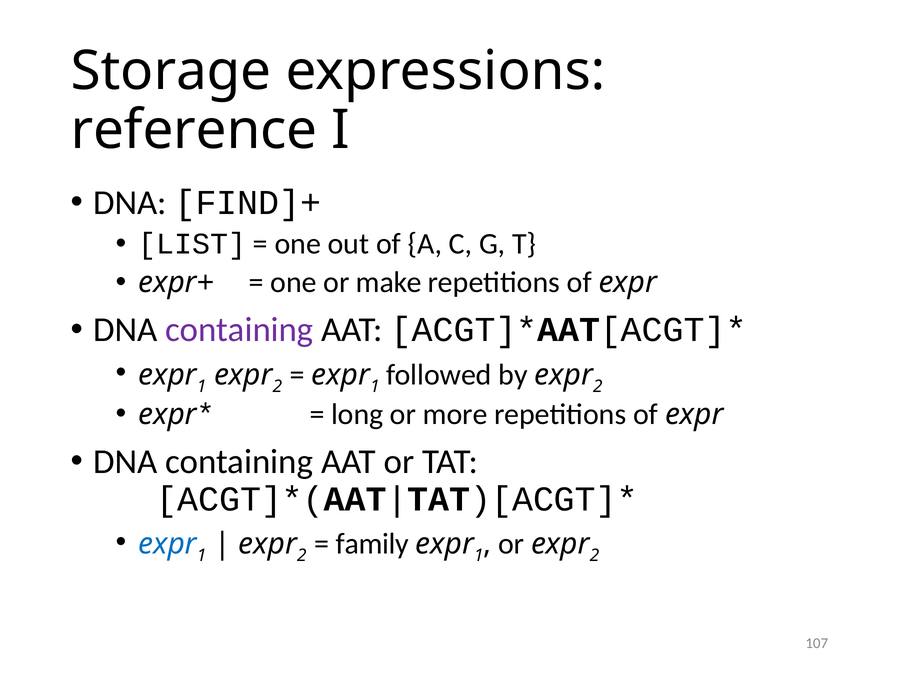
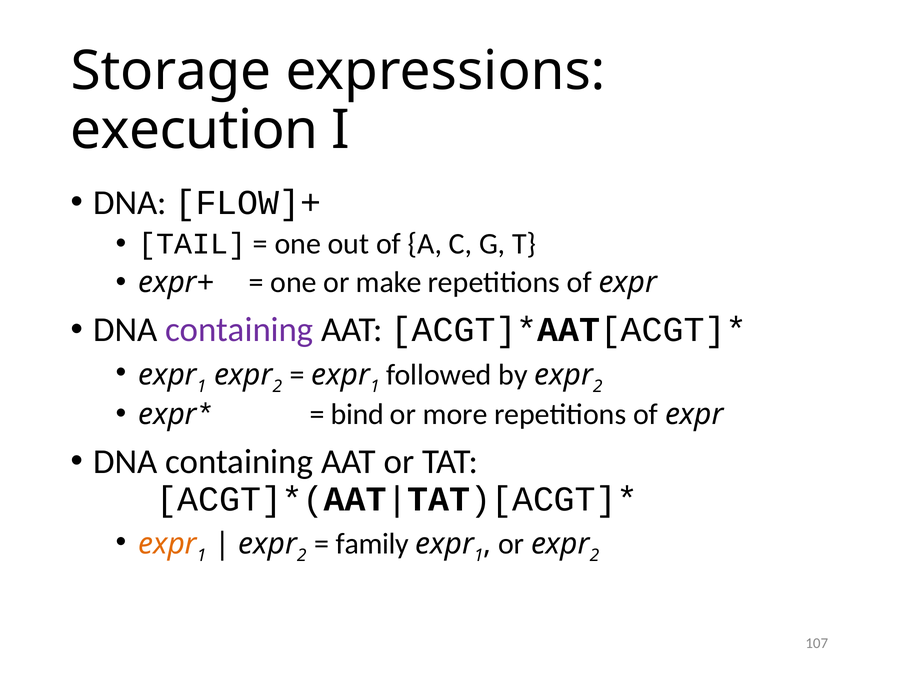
reference: reference -> execution
FIND]+: FIND]+ -> FLOW]+
LIST: LIST -> TAIL
long: long -> bind
expr at (168, 544) colour: blue -> orange
